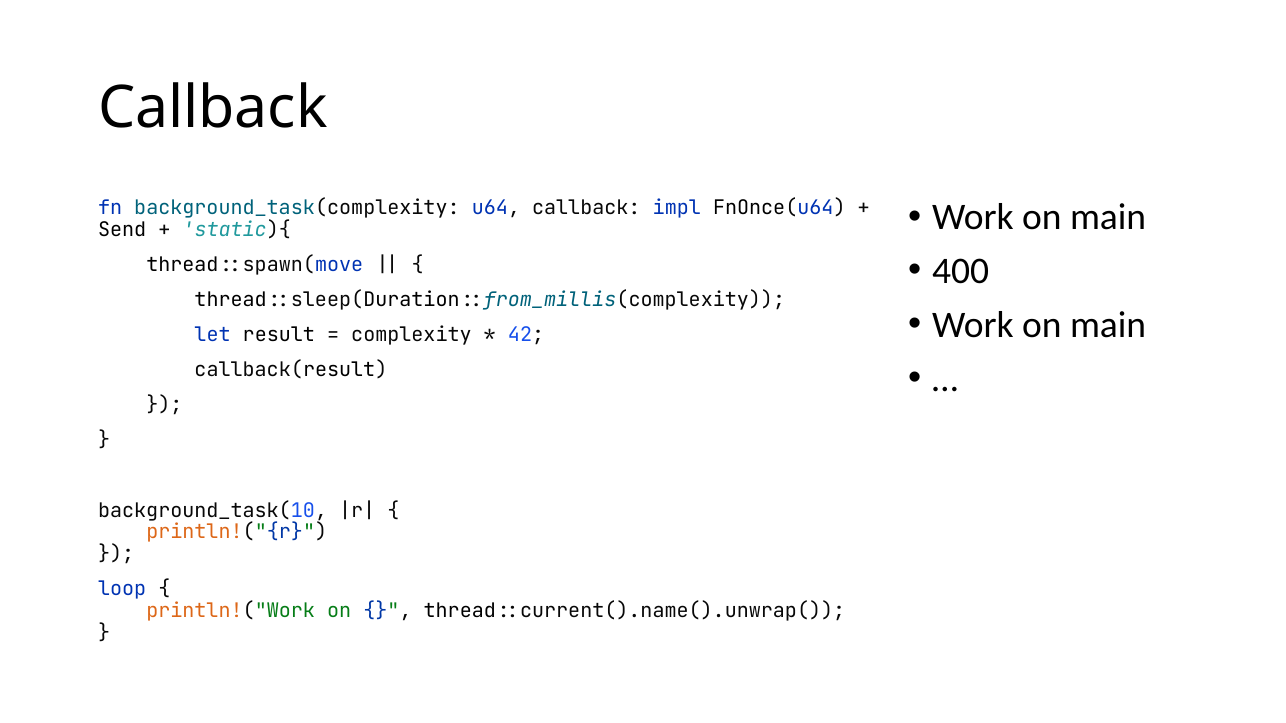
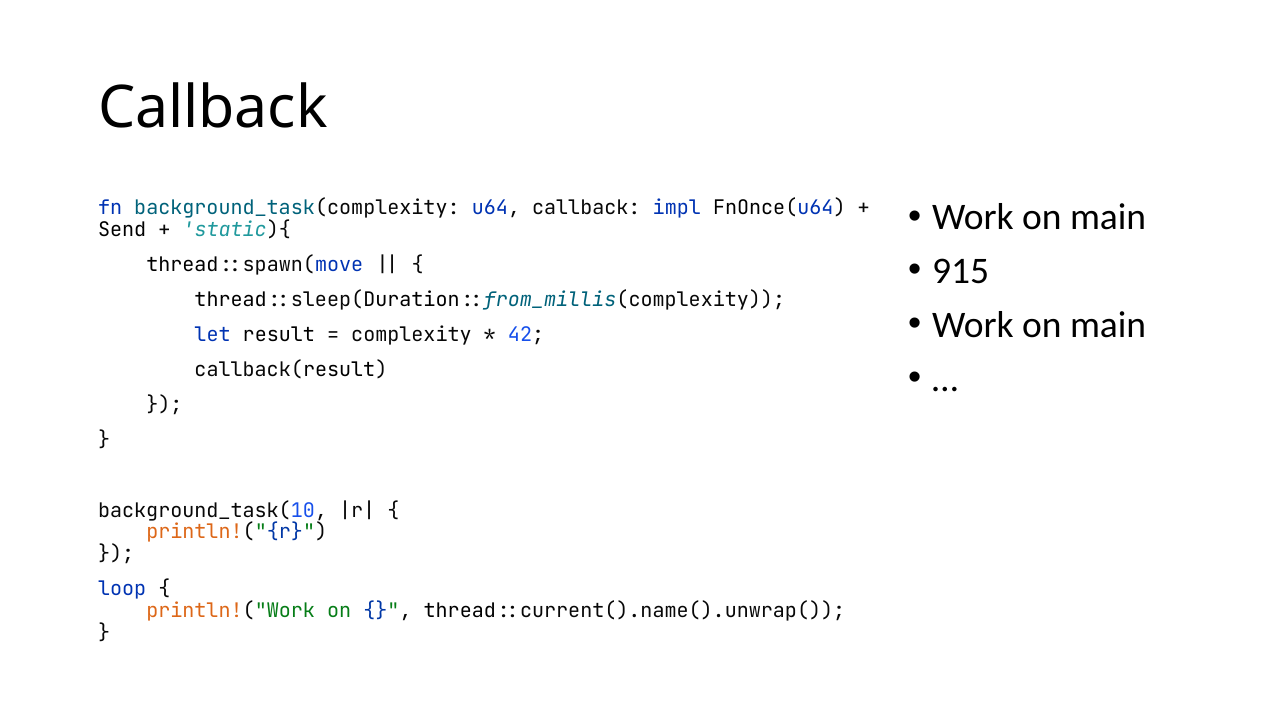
400: 400 -> 915
